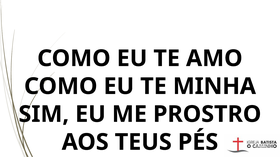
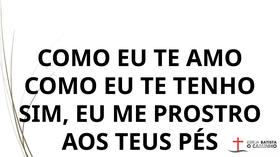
MINHA: MINHA -> TENHO
